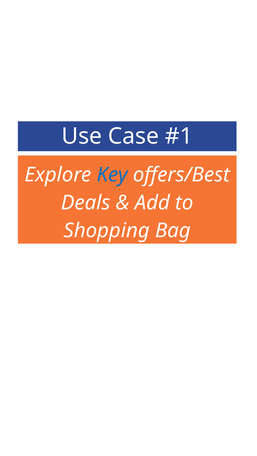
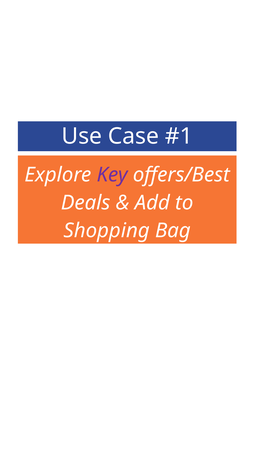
Key colour: blue -> purple
